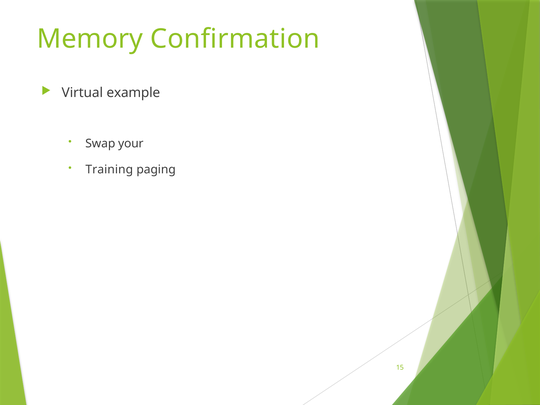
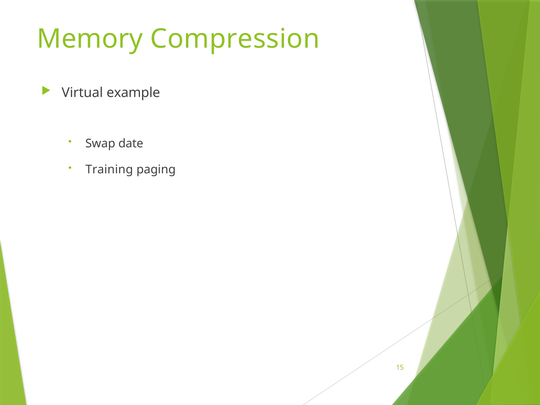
Confirmation: Confirmation -> Compression
your: your -> date
